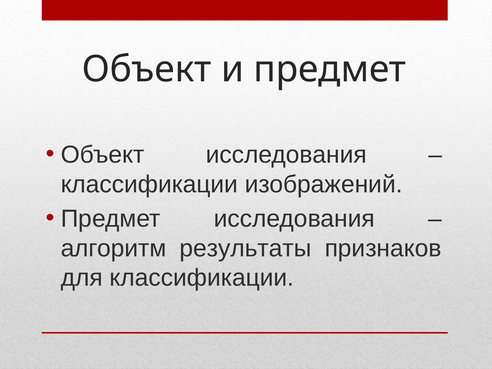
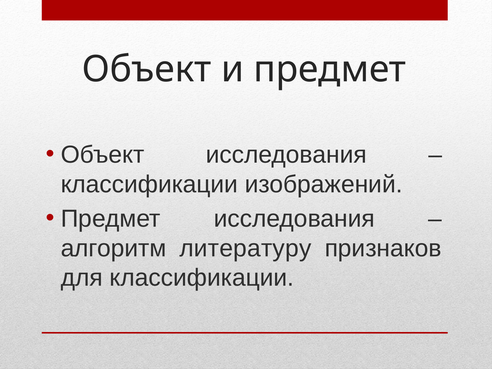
результаты: результаты -> литературу
